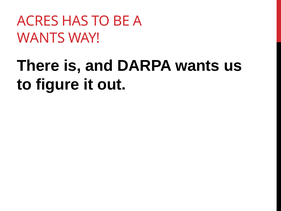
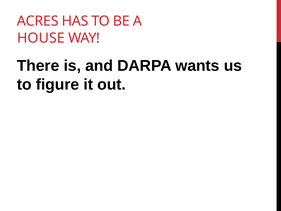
WANTS at (41, 38): WANTS -> HOUSE
